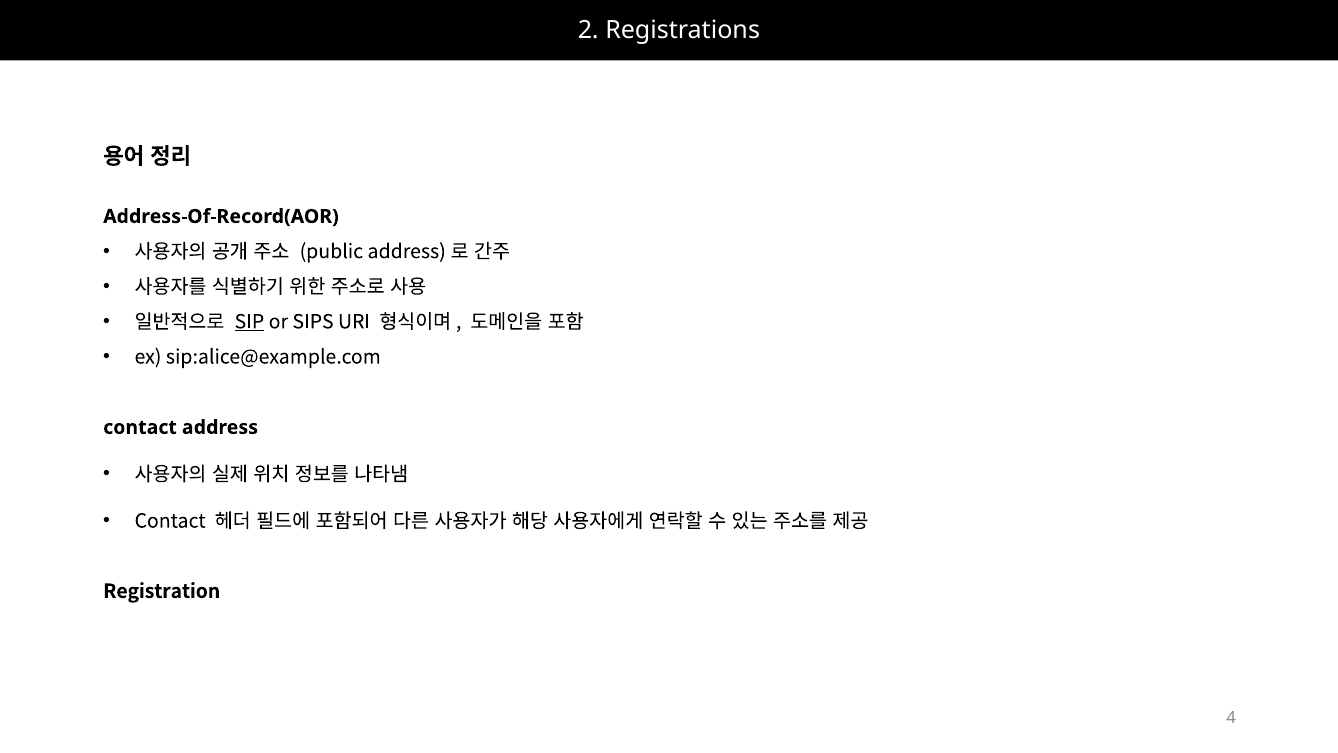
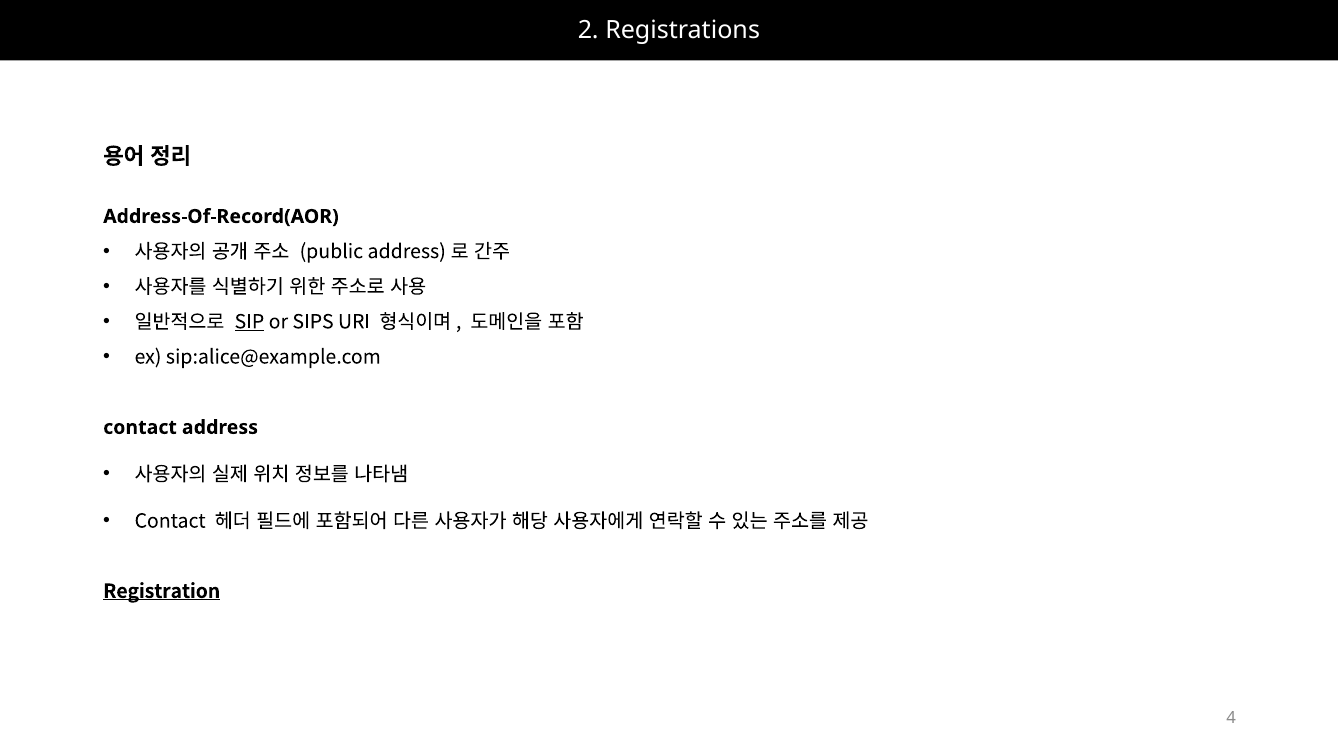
Registration underline: none -> present
